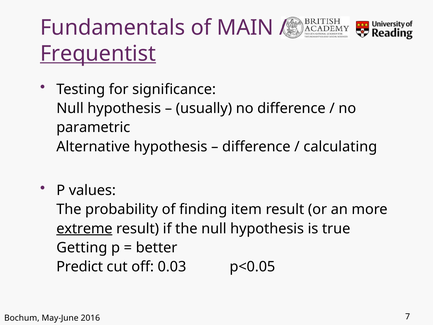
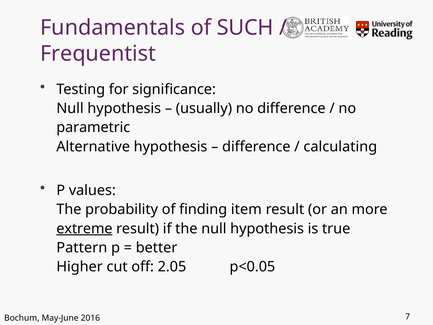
MAIN: MAIN -> SUCH
Frequentist underline: present -> none
Getting: Getting -> Pattern
Predict: Predict -> Higher
0.03: 0.03 -> 2.05
